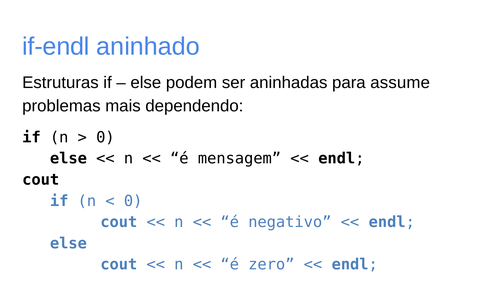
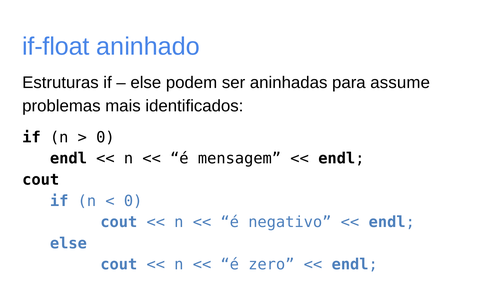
if-endl: if-endl -> if-float
dependendo: dependendo -> identificados
else at (68, 159): else -> endl
